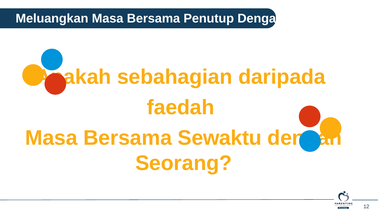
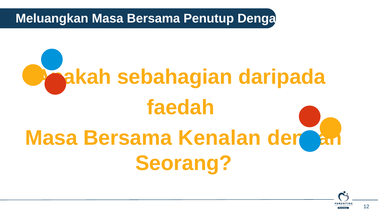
Sewaktu: Sewaktu -> Kenalan
